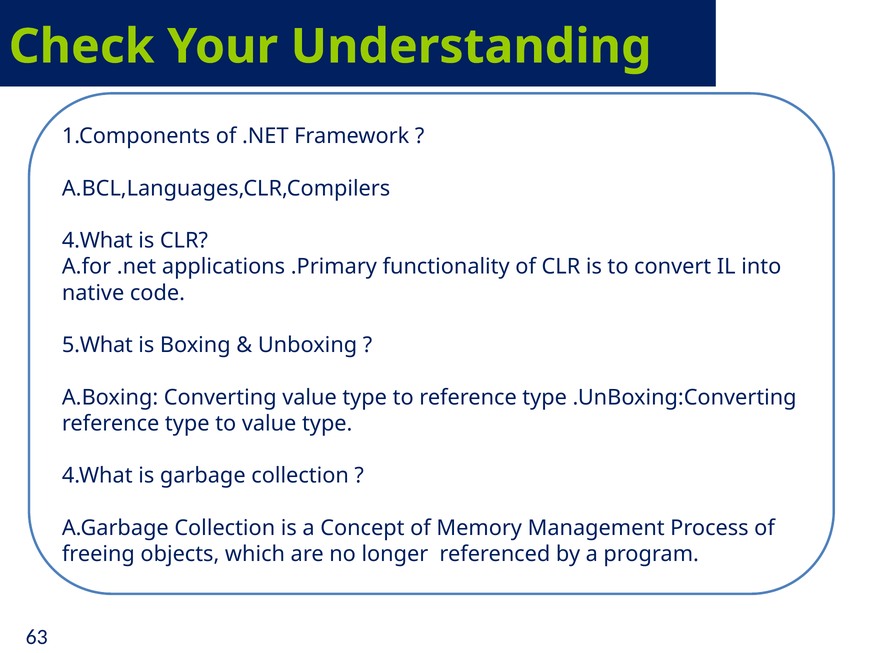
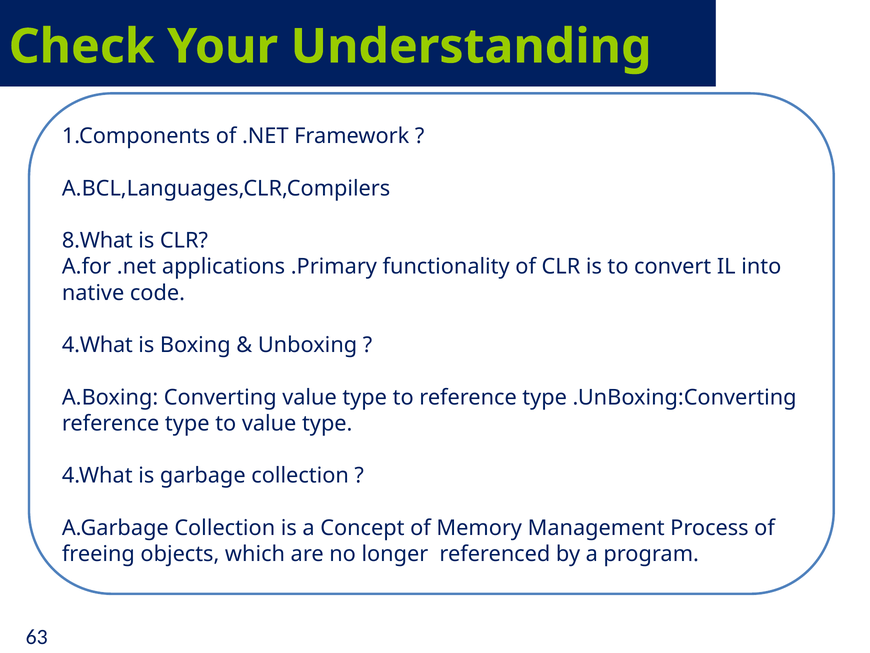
4.What at (97, 240): 4.What -> 8.What
5.What at (97, 345): 5.What -> 4.What
